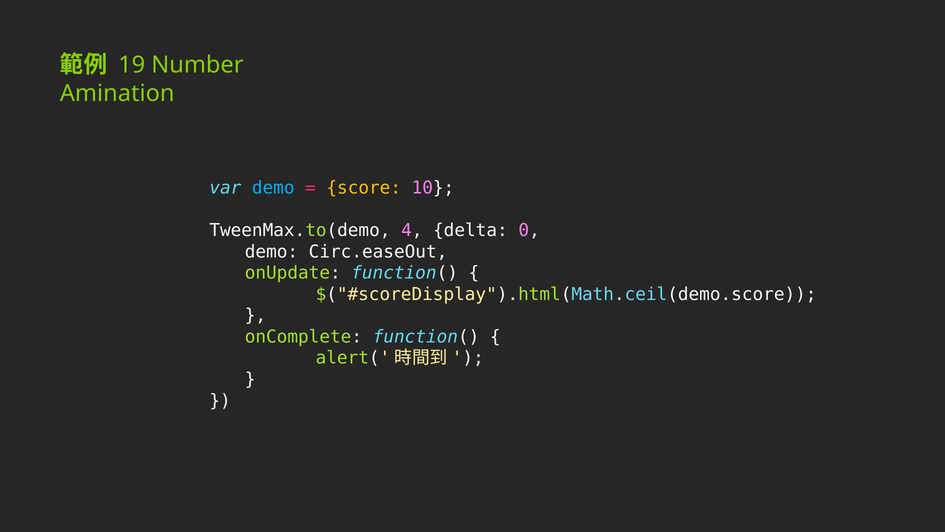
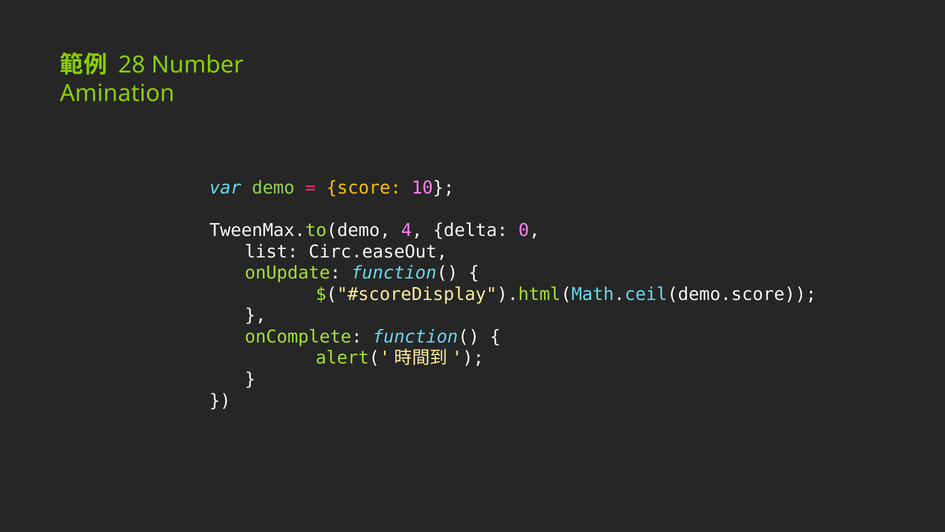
19: 19 -> 28
demo at (273, 188) colour: light blue -> light green
demo at (271, 252): demo -> list
